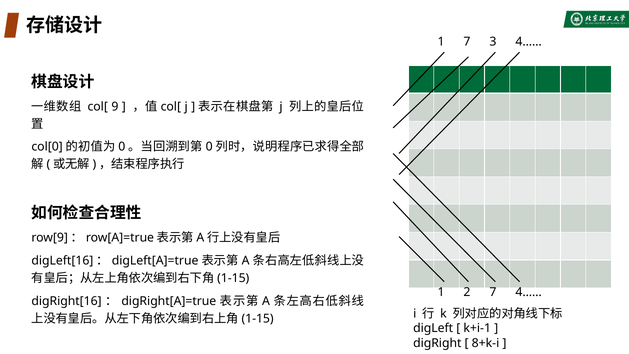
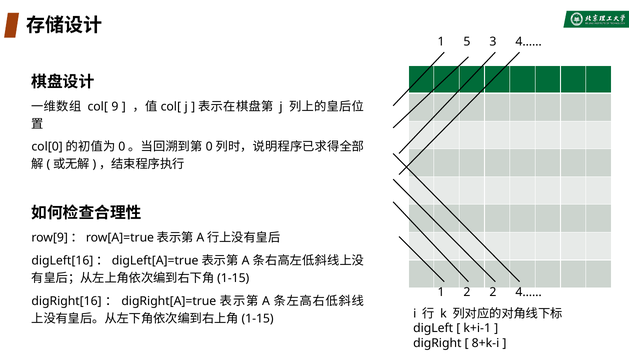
1 7: 7 -> 5
2 7: 7 -> 2
